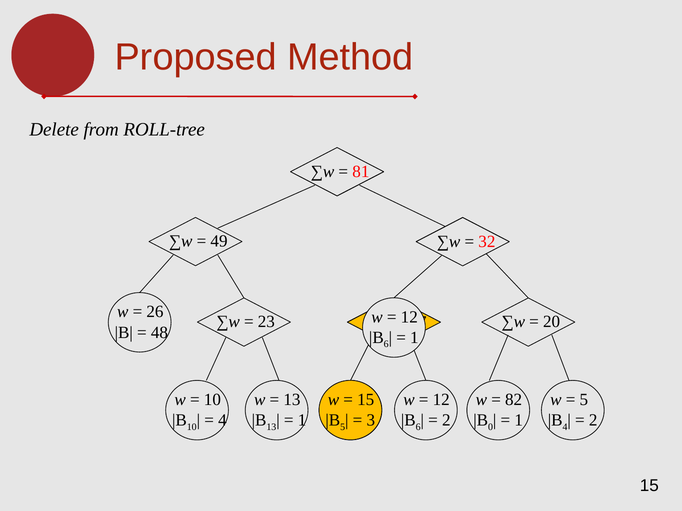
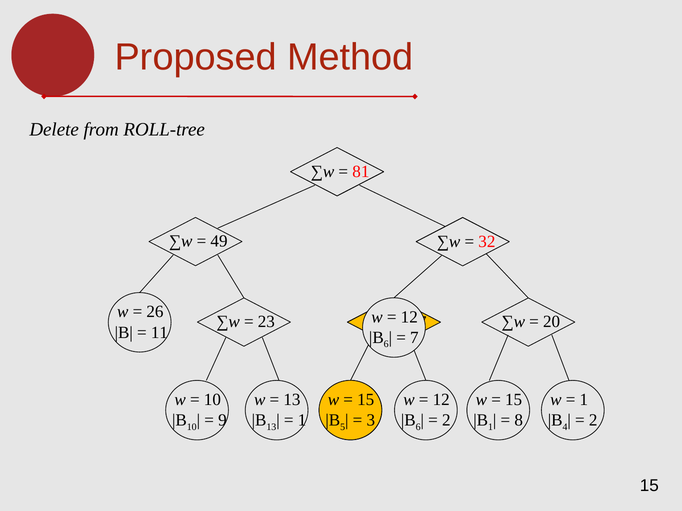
48: 48 -> 11
1 at (414, 338): 1 -> 7
82 at (514, 400): 82 -> 15
5 at (584, 400): 5 -> 1
4 at (222, 421): 4 -> 9
0 at (491, 427): 0 -> 1
1 at (519, 421): 1 -> 8
